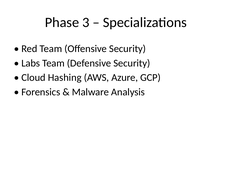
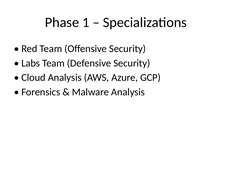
3: 3 -> 1
Cloud Hashing: Hashing -> Analysis
